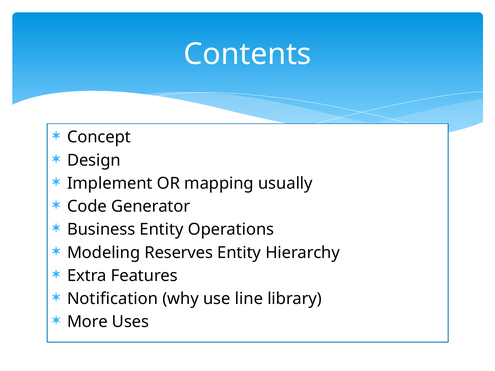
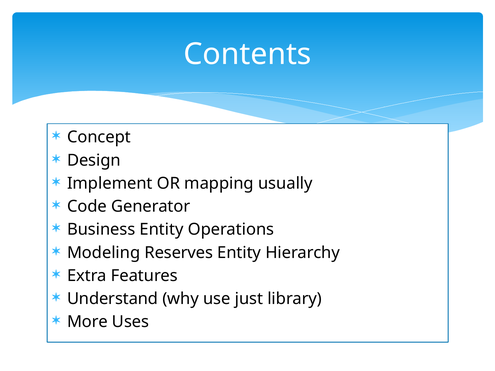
Notification: Notification -> Understand
line: line -> just
